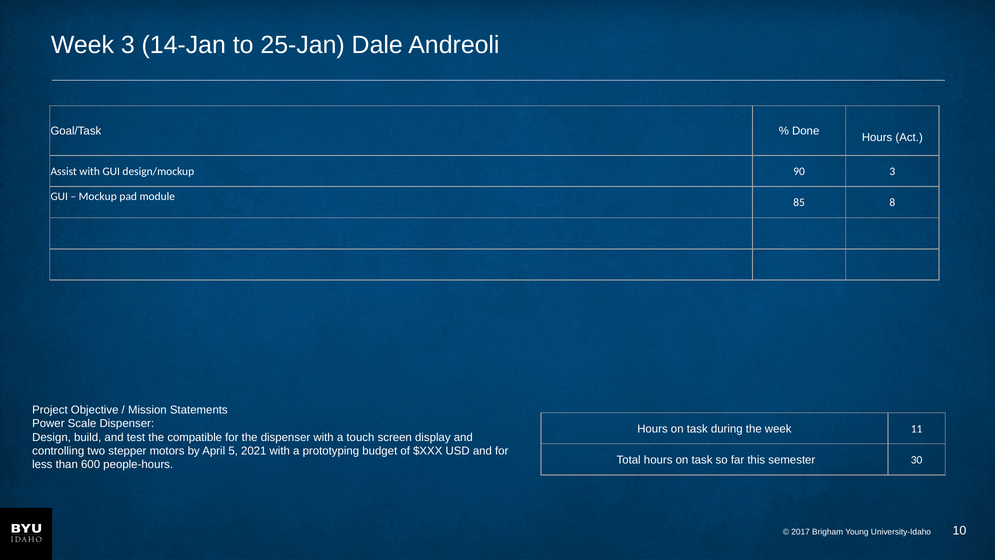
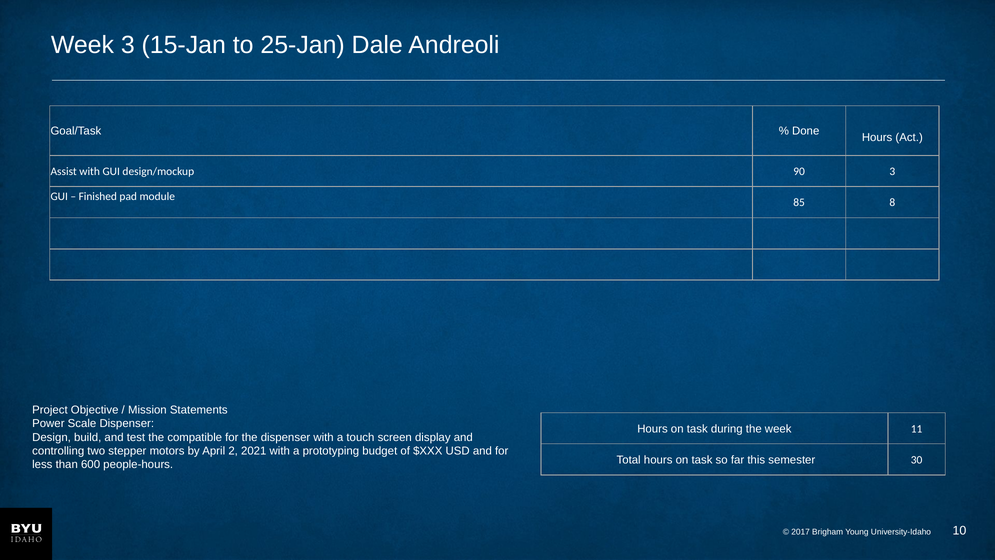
14-Jan: 14-Jan -> 15-Jan
Mockup: Mockup -> Finished
5: 5 -> 2
